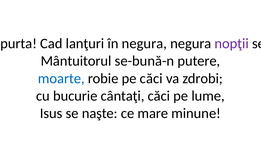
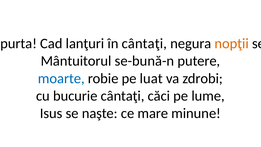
în negura: negura -> cântaţi
nopţii colour: purple -> orange
pe căci: căci -> luat
